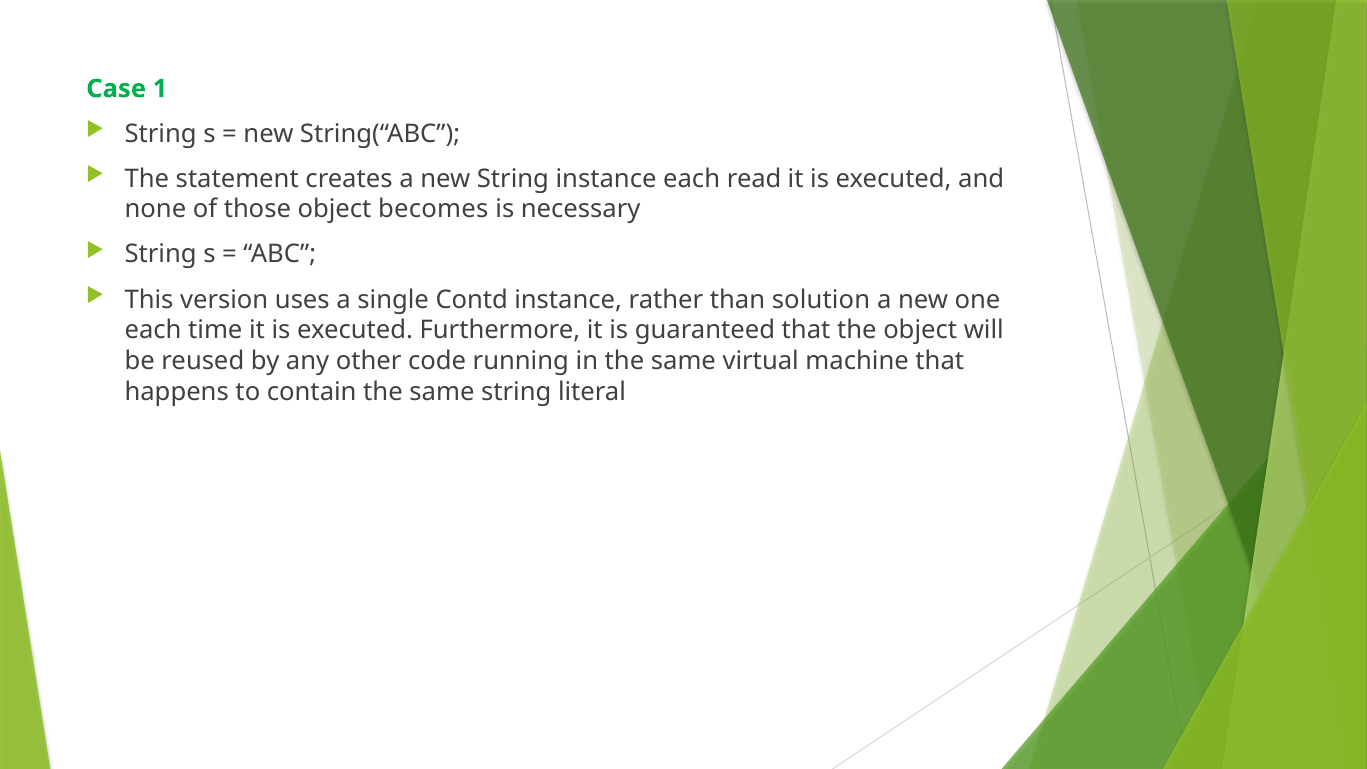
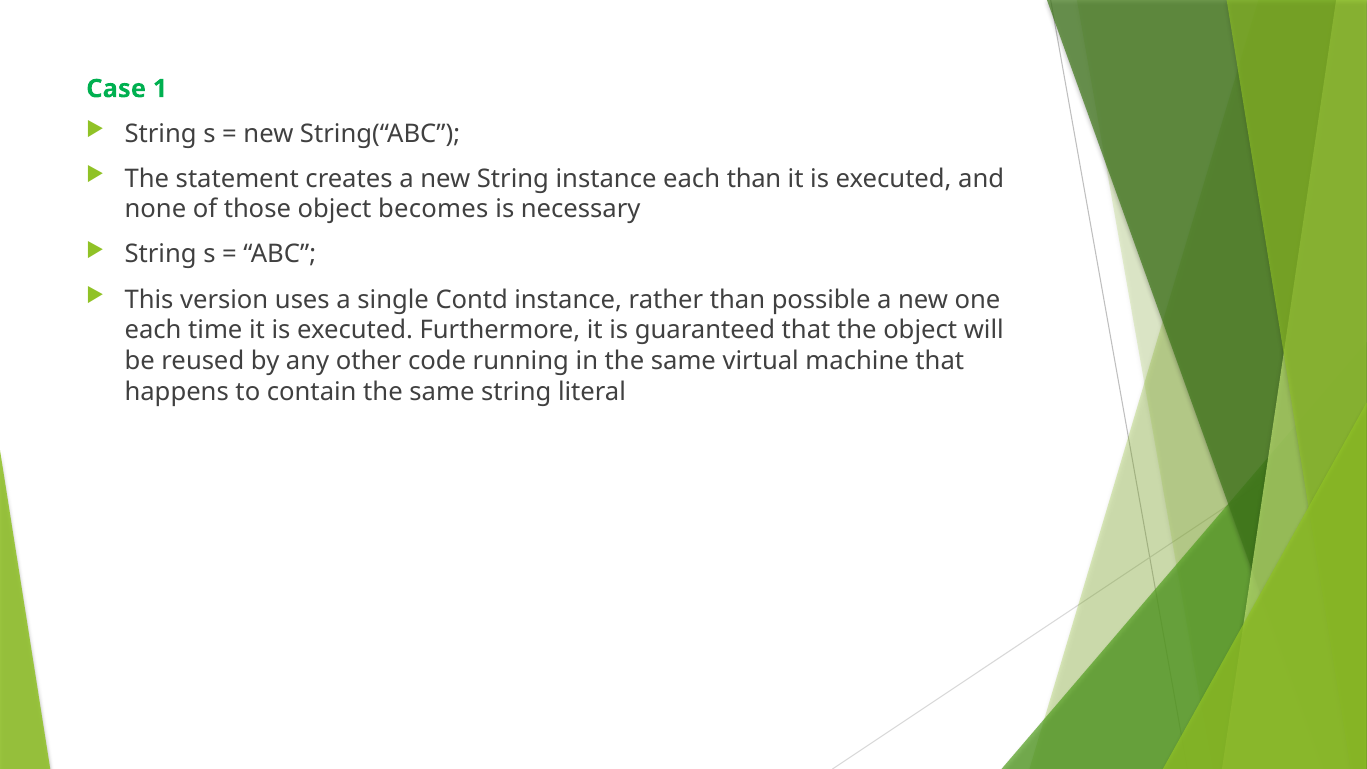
each read: read -> than
solution: solution -> possible
